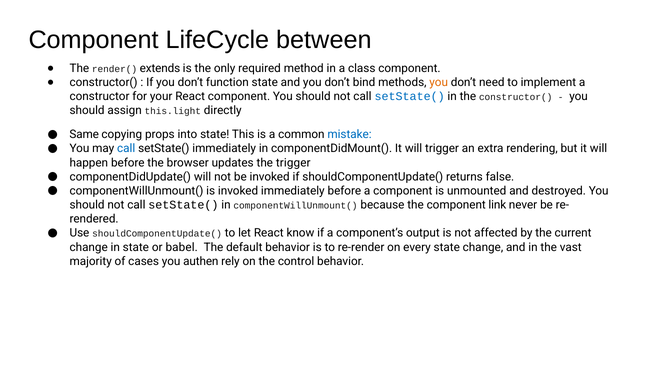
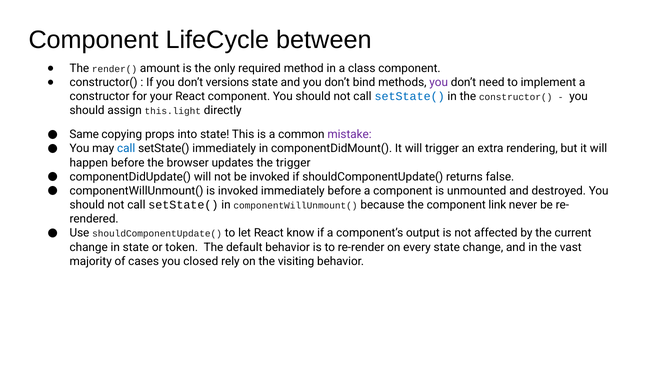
extends: extends -> amount
function: function -> versions
you at (439, 82) colour: orange -> purple
mistake colour: blue -> purple
babel: babel -> token
authen: authen -> closed
control: control -> visiting
